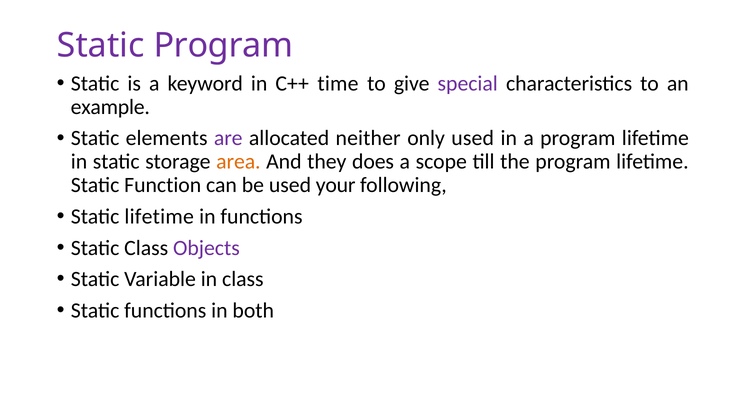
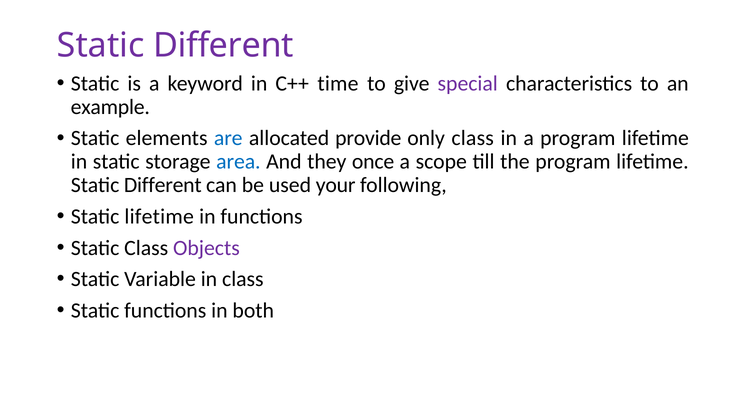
Program at (223, 45): Program -> Different
are colour: purple -> blue
neither: neither -> provide
only used: used -> class
area colour: orange -> blue
does: does -> once
Function at (163, 185): Function -> Different
